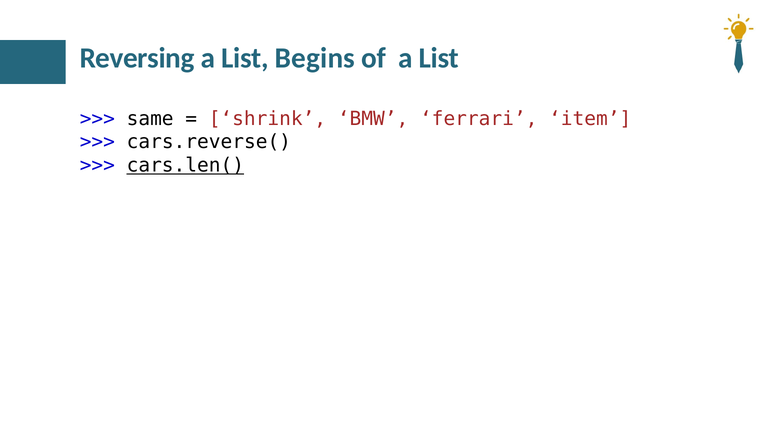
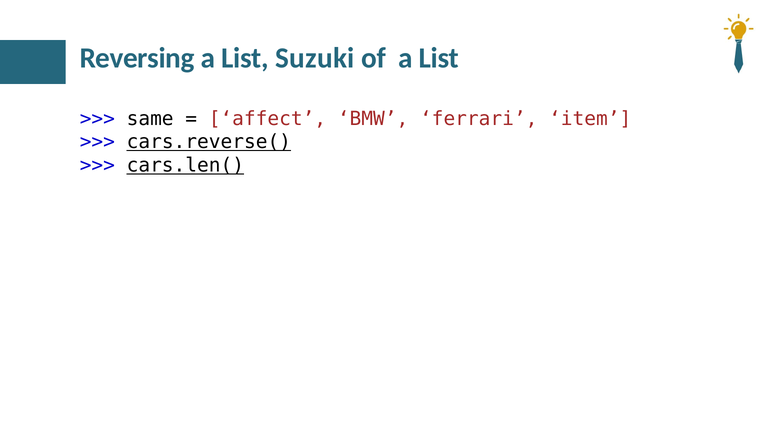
Begins: Begins -> Suzuki
shrink: shrink -> affect
cars.reverse( underline: none -> present
